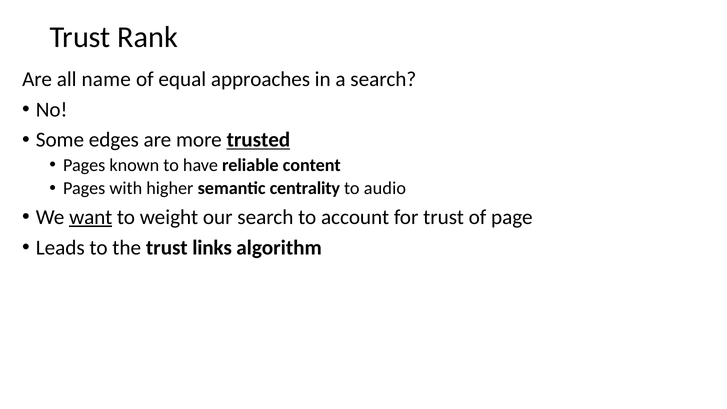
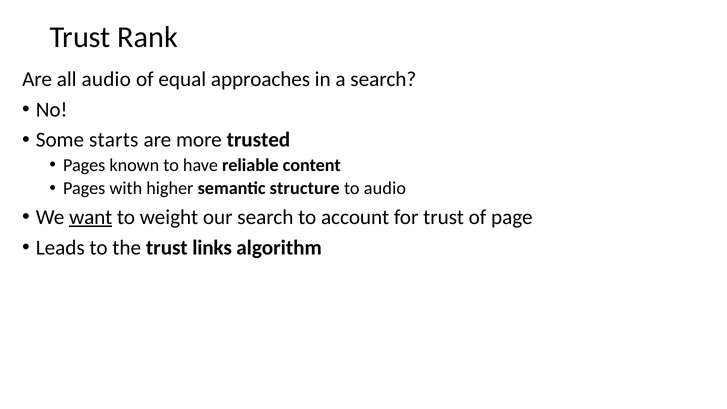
all name: name -> audio
edges: edges -> starts
trusted underline: present -> none
centrality: centrality -> structure
